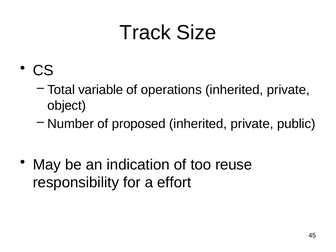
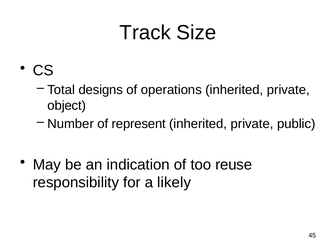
variable: variable -> designs
proposed: proposed -> represent
effort: effort -> likely
